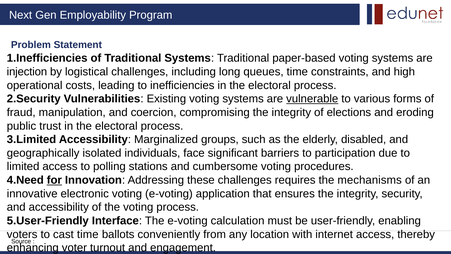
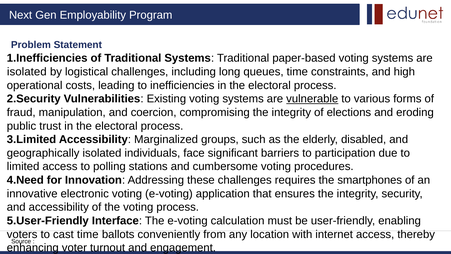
injection at (27, 72): injection -> isolated
for underline: present -> none
mechanisms: mechanisms -> smartphones
